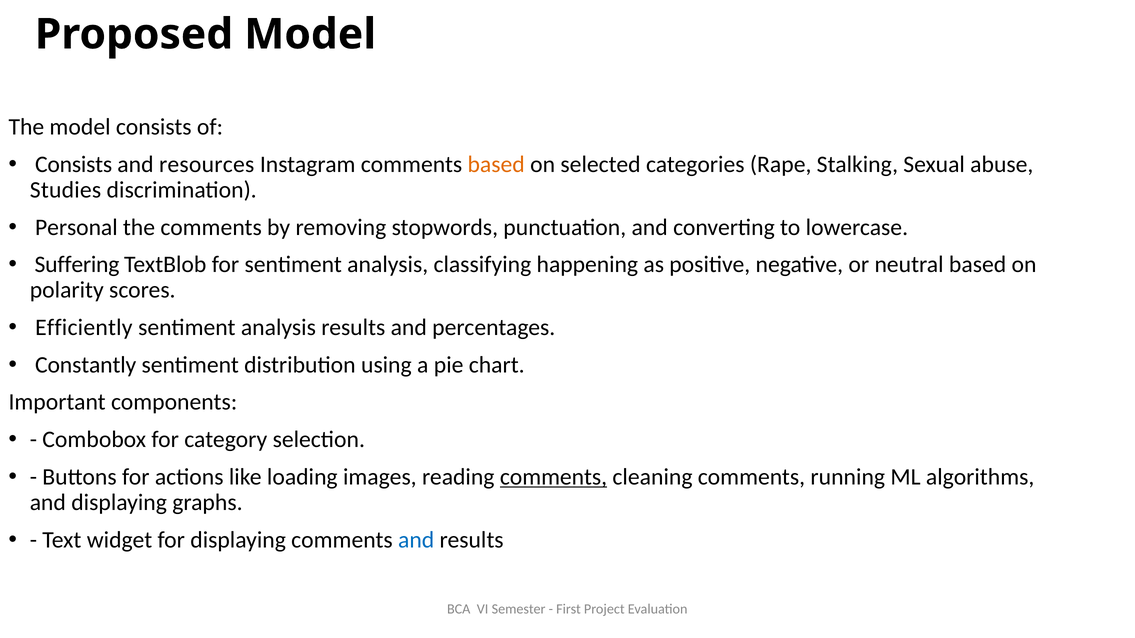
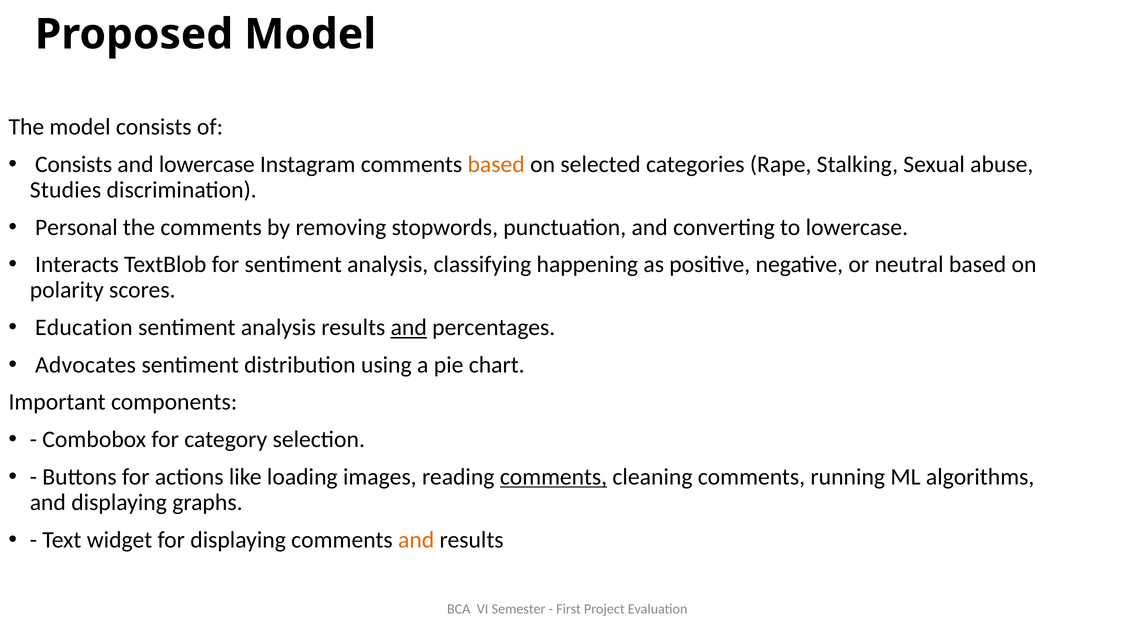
and resources: resources -> lowercase
Suffering: Suffering -> Interacts
Efficiently: Efficiently -> Education
and at (409, 328) underline: none -> present
Constantly: Constantly -> Advocates
and at (416, 540) colour: blue -> orange
